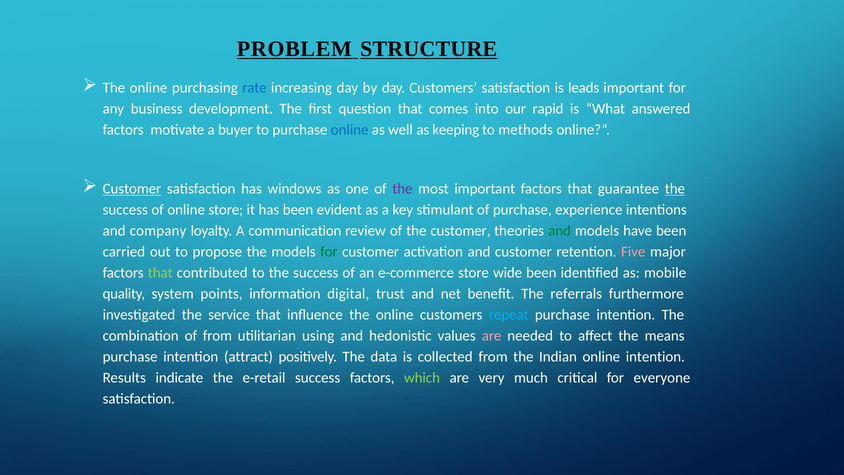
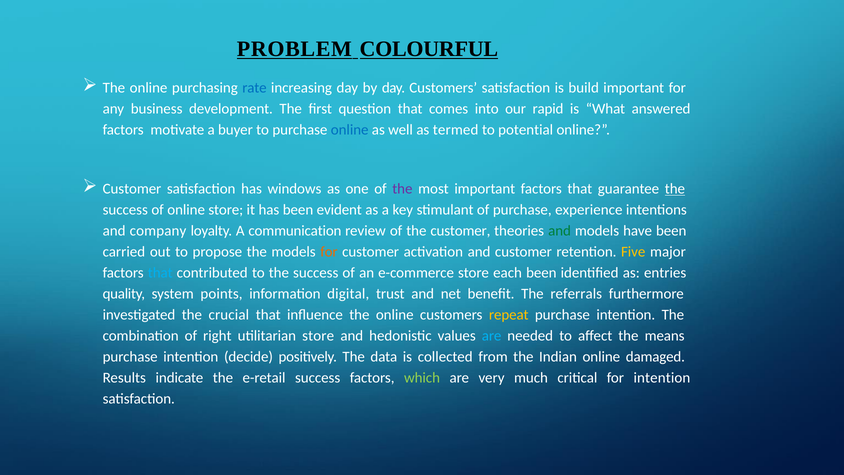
STRUCTURE: STRUCTURE -> COLOURFUL
leads: leads -> build
keeping: keeping -> termed
methods: methods -> potential
Customer at (132, 189) underline: present -> none
for at (329, 252) colour: green -> orange
Five colour: pink -> yellow
that at (160, 273) colour: light green -> light blue
wide: wide -> each
mobile: mobile -> entries
service: service -> crucial
repeat colour: light blue -> yellow
of from: from -> right
utilitarian using: using -> store
are at (492, 336) colour: pink -> light blue
attract: attract -> decide
online intention: intention -> damaged
for everyone: everyone -> intention
